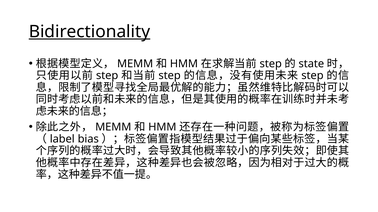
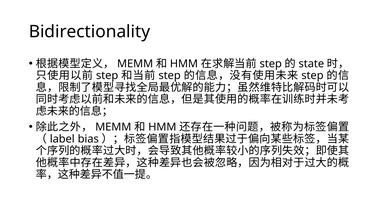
Bidirectionality underline: present -> none
